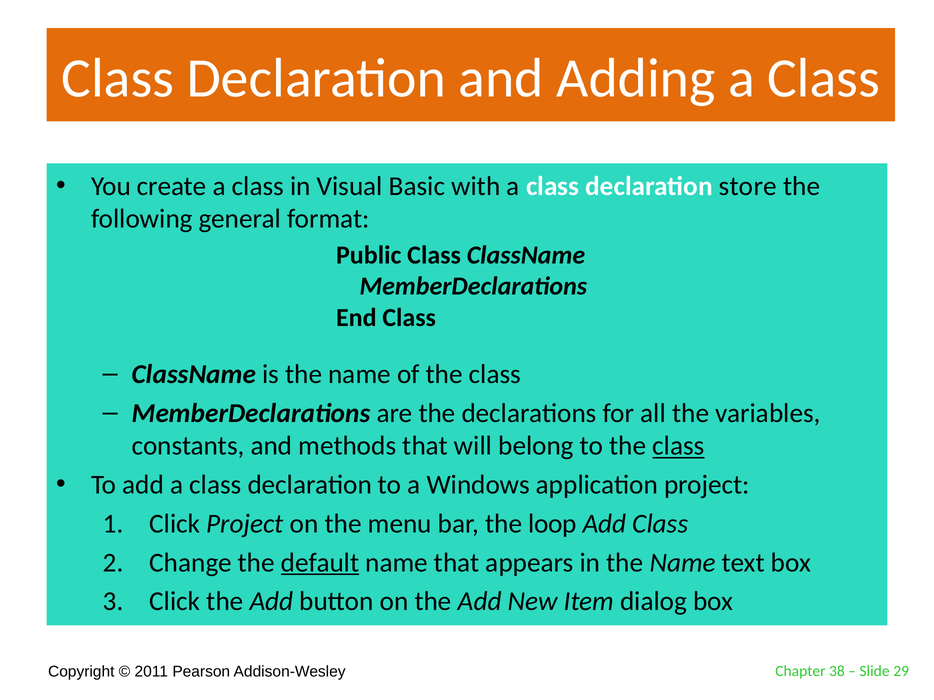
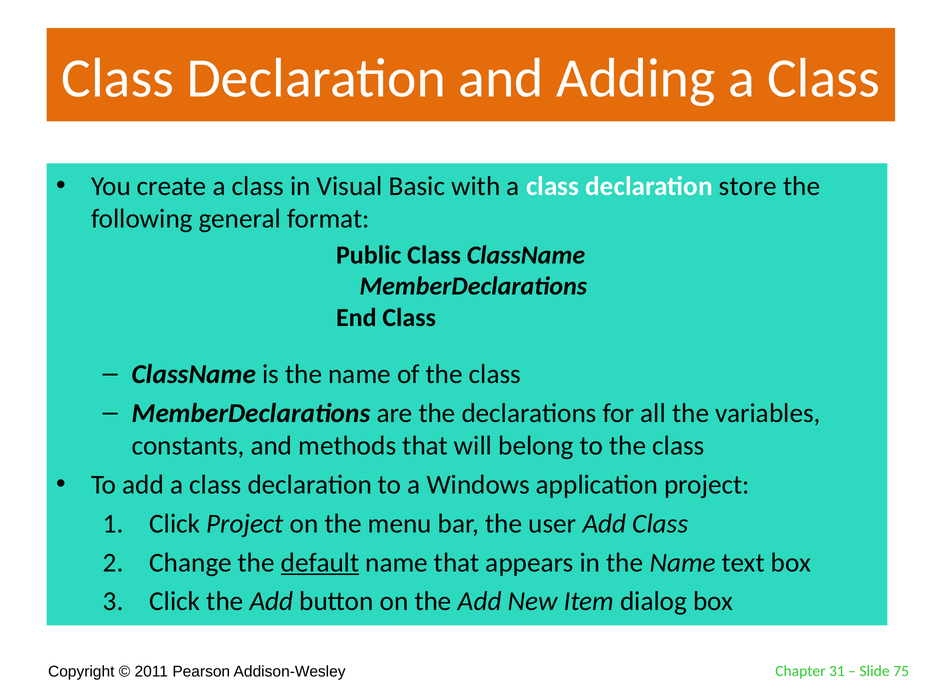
class at (678, 446) underline: present -> none
loop: loop -> user
38: 38 -> 31
29: 29 -> 75
